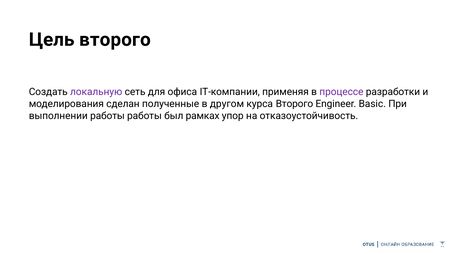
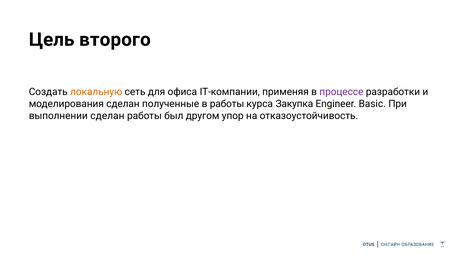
локальную colour: purple -> orange
в другом: другом -> работы
курса Второго: Второго -> Закупка
выполнении работы: работы -> сделан
рамках: рамках -> другом
